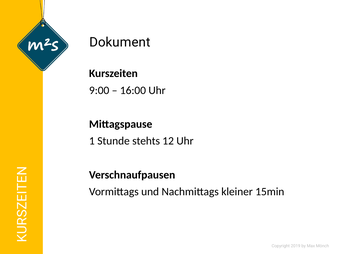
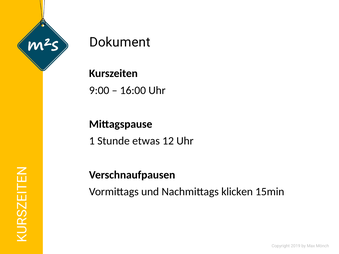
stehts: stehts -> etwas
kleiner: kleiner -> klicken
